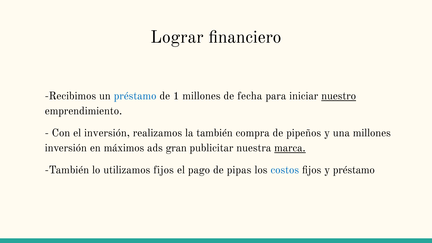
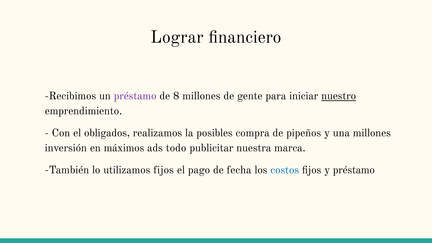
préstamo at (135, 96) colour: blue -> purple
1: 1 -> 8
fecha: fecha -> gente
el inversión: inversión -> obligados
la también: también -> posibles
gran: gran -> todo
marca underline: present -> none
pipas: pipas -> fecha
